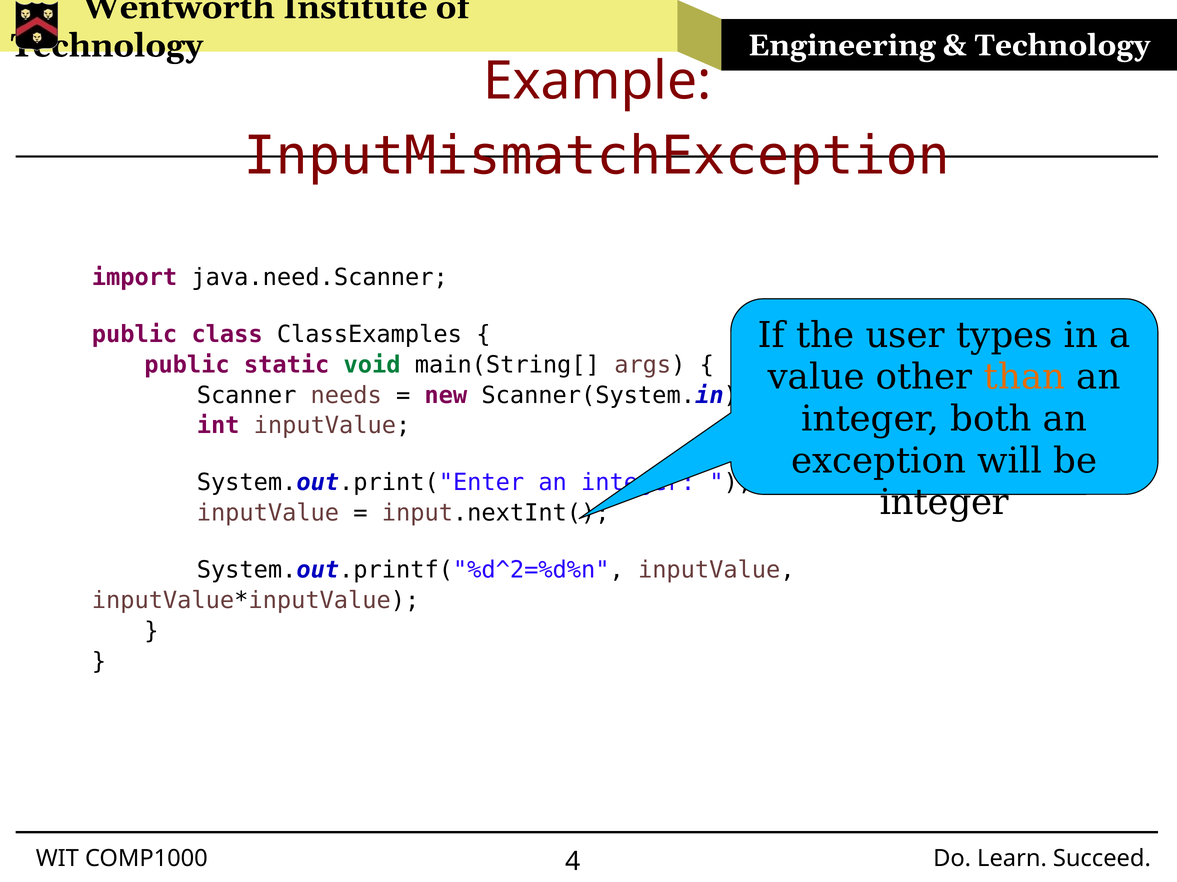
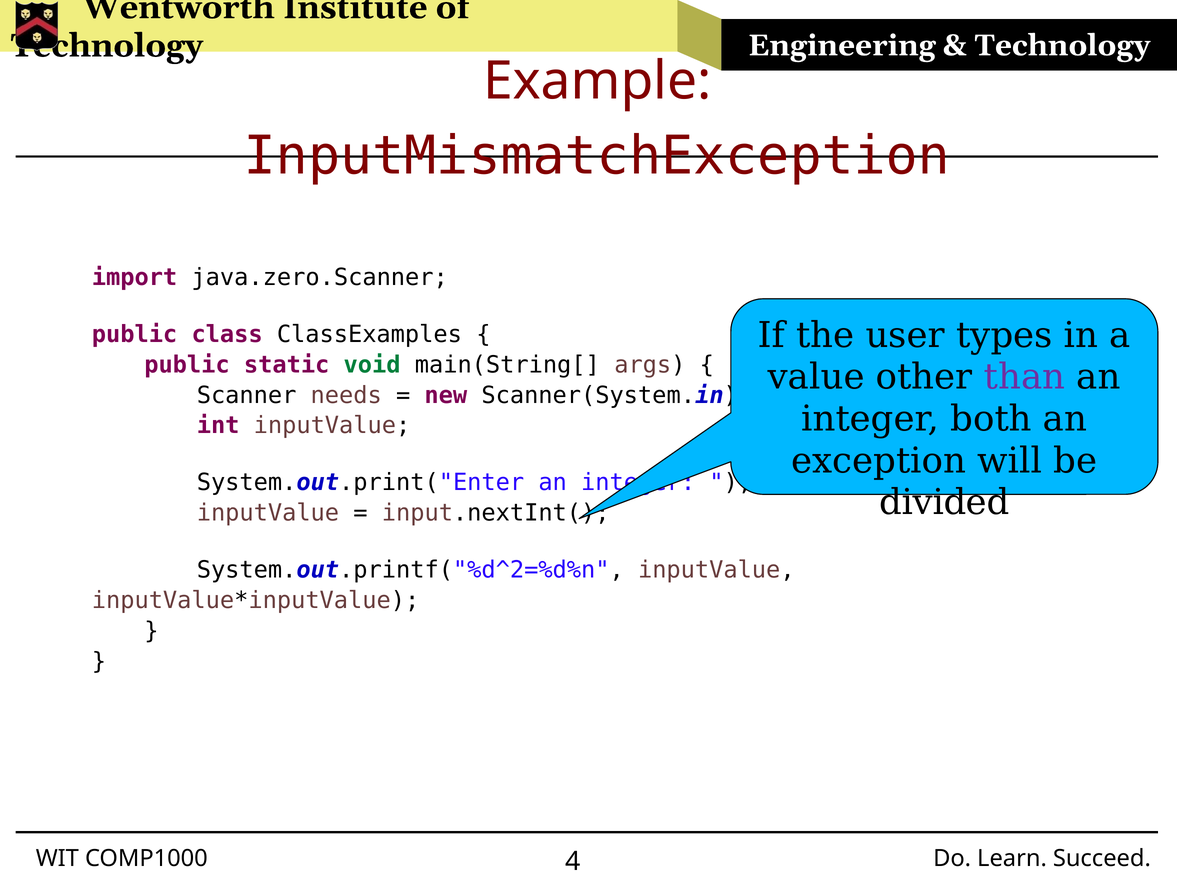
java.need.Scanner: java.need.Scanner -> java.zero.Scanner
than colour: orange -> purple
integer at (944, 503): integer -> divided
